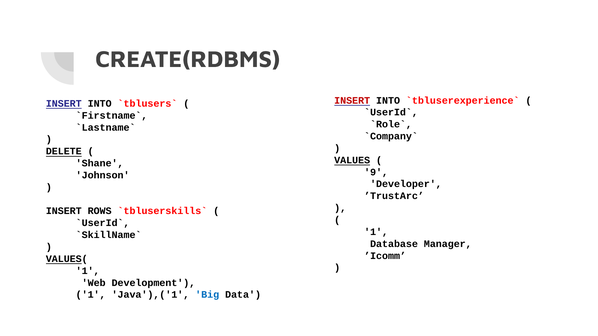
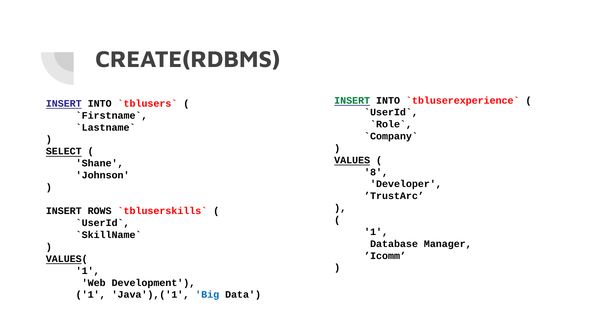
INSERT at (352, 101) colour: red -> green
DELETE: DELETE -> SELECT
9: 9 -> 8
